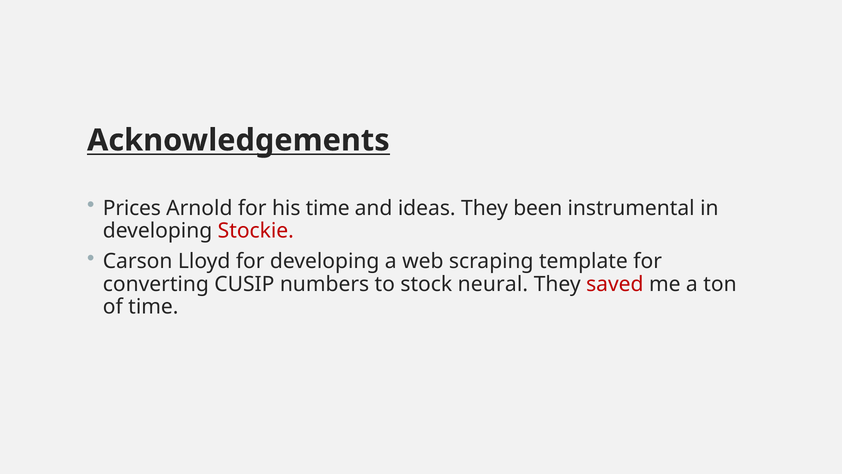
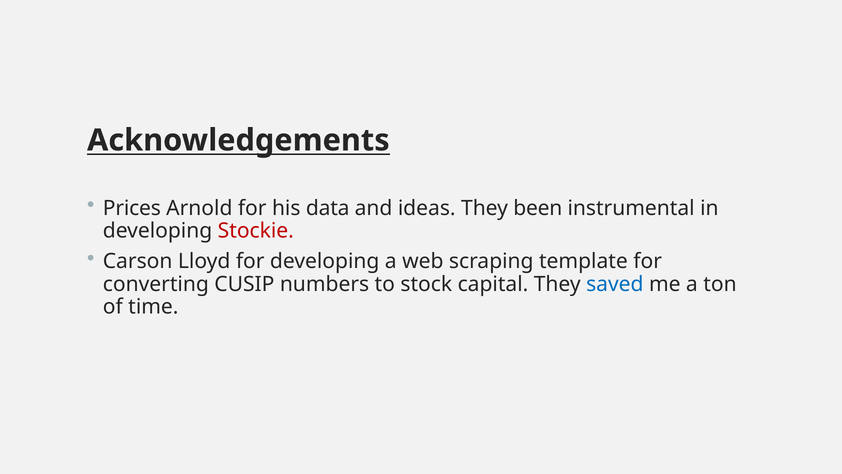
his time: time -> data
neural: neural -> capital
saved colour: red -> blue
